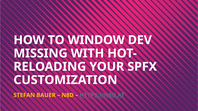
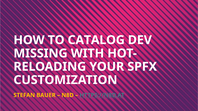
WINDOW: WINDOW -> CATALOG
